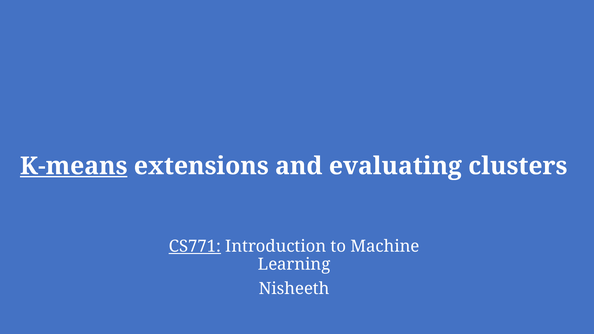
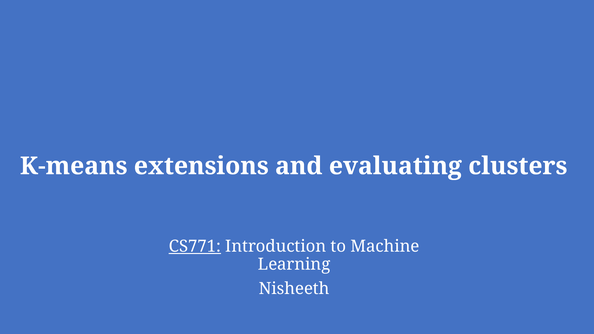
K-means underline: present -> none
